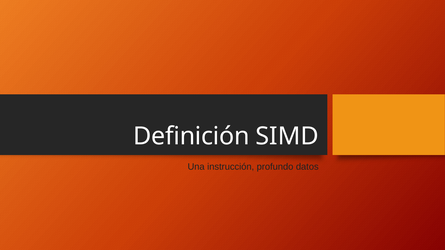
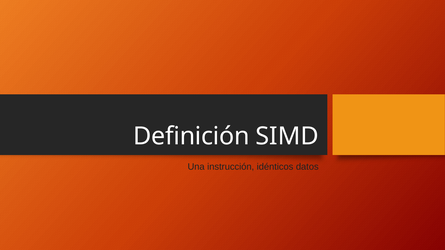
profundo: profundo -> idénticos
